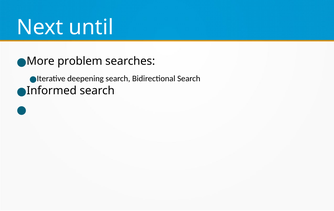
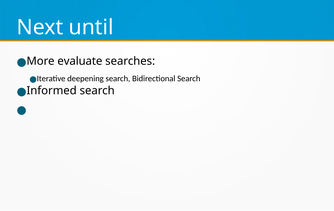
problem: problem -> evaluate
